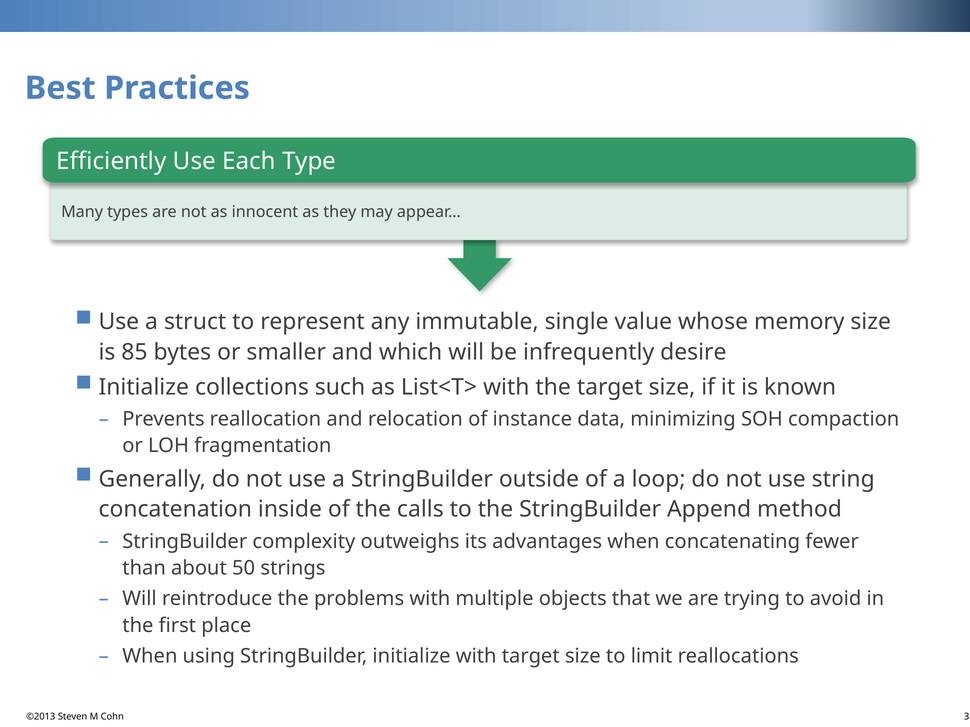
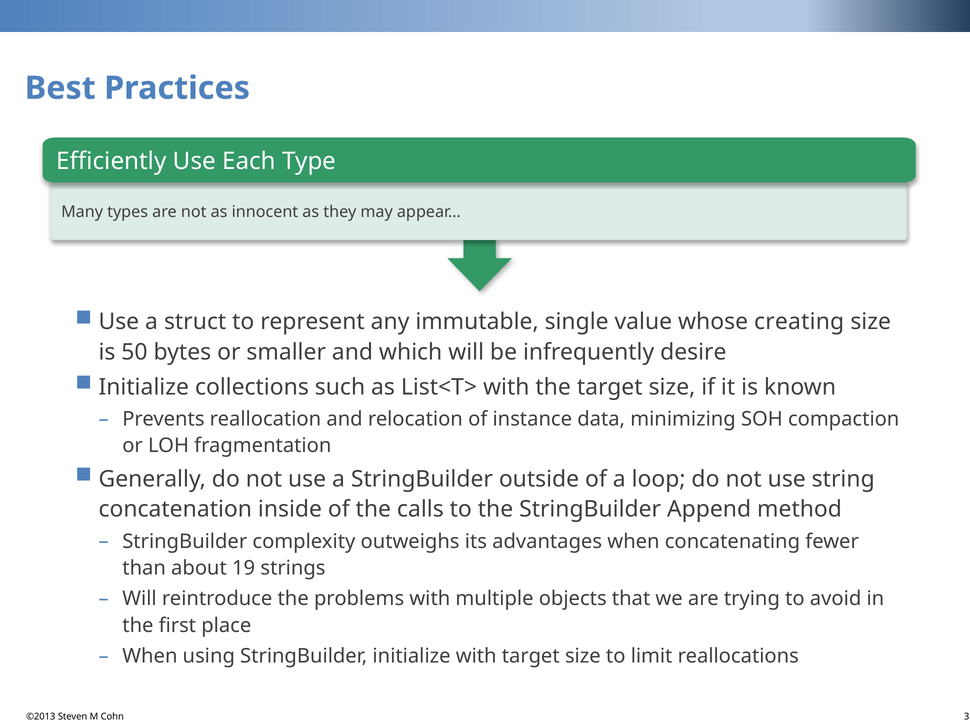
memory: memory -> creating
85: 85 -> 50
50: 50 -> 19
